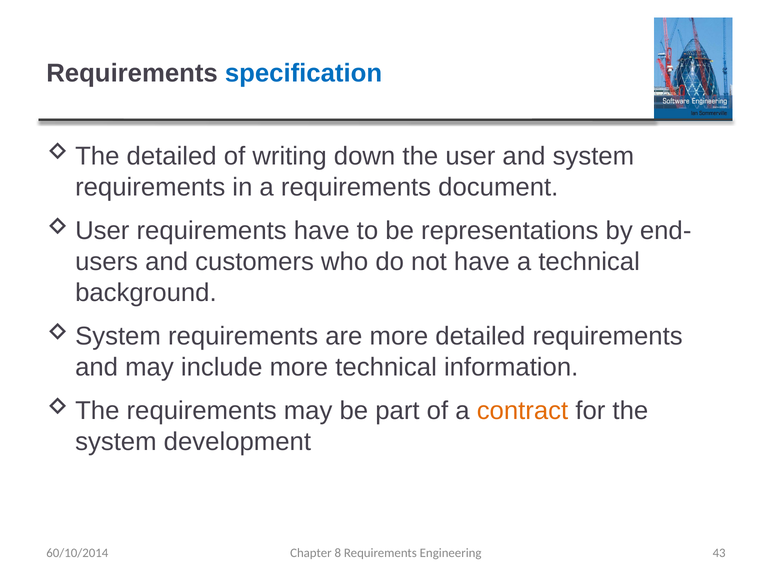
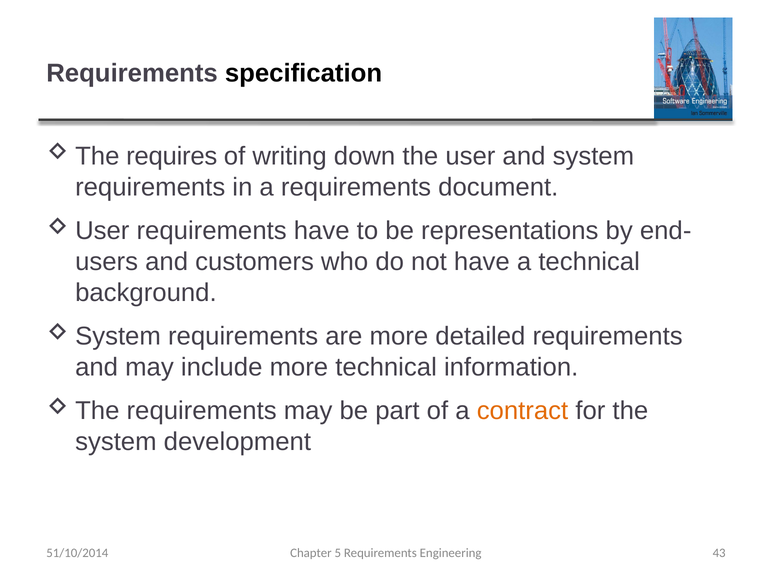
specification colour: blue -> black
detailed at (172, 156): detailed -> requires
60/10/2014: 60/10/2014 -> 51/10/2014
8: 8 -> 5
